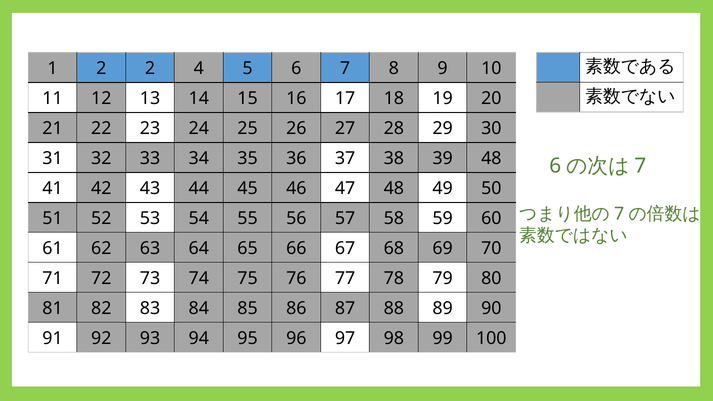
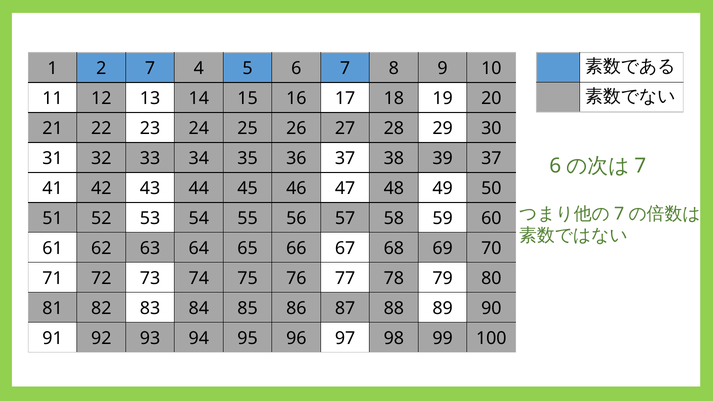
2 2: 2 -> 7
39 48: 48 -> 37
